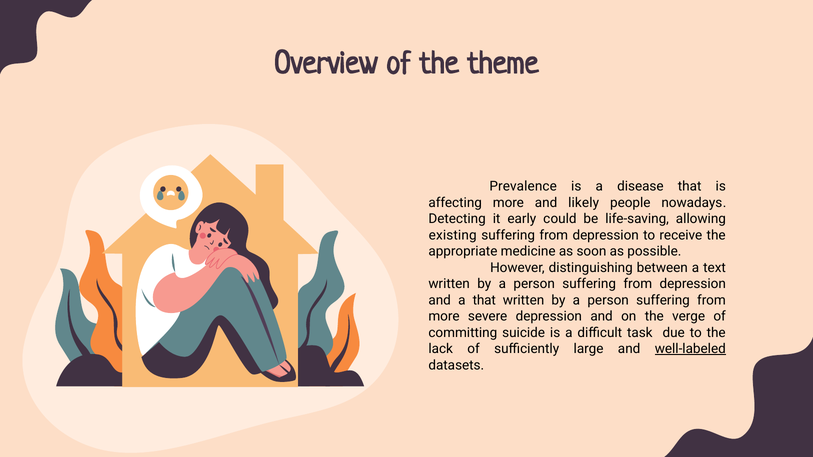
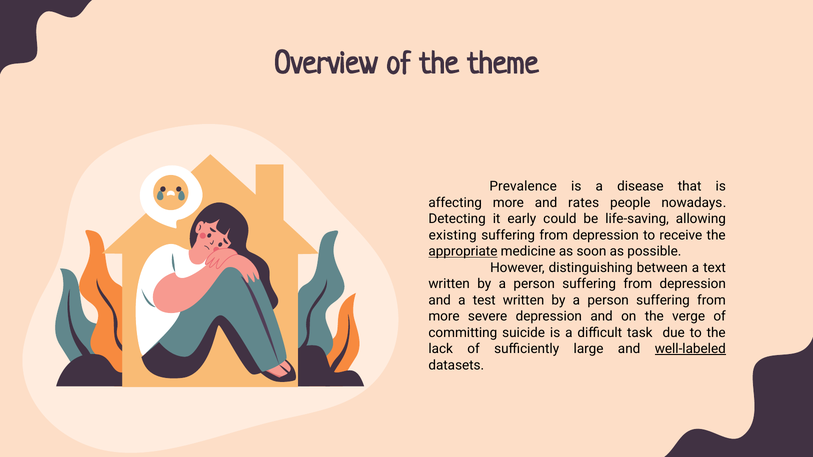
likely: likely -> rates
appropriate underline: none -> present
a that: that -> test
